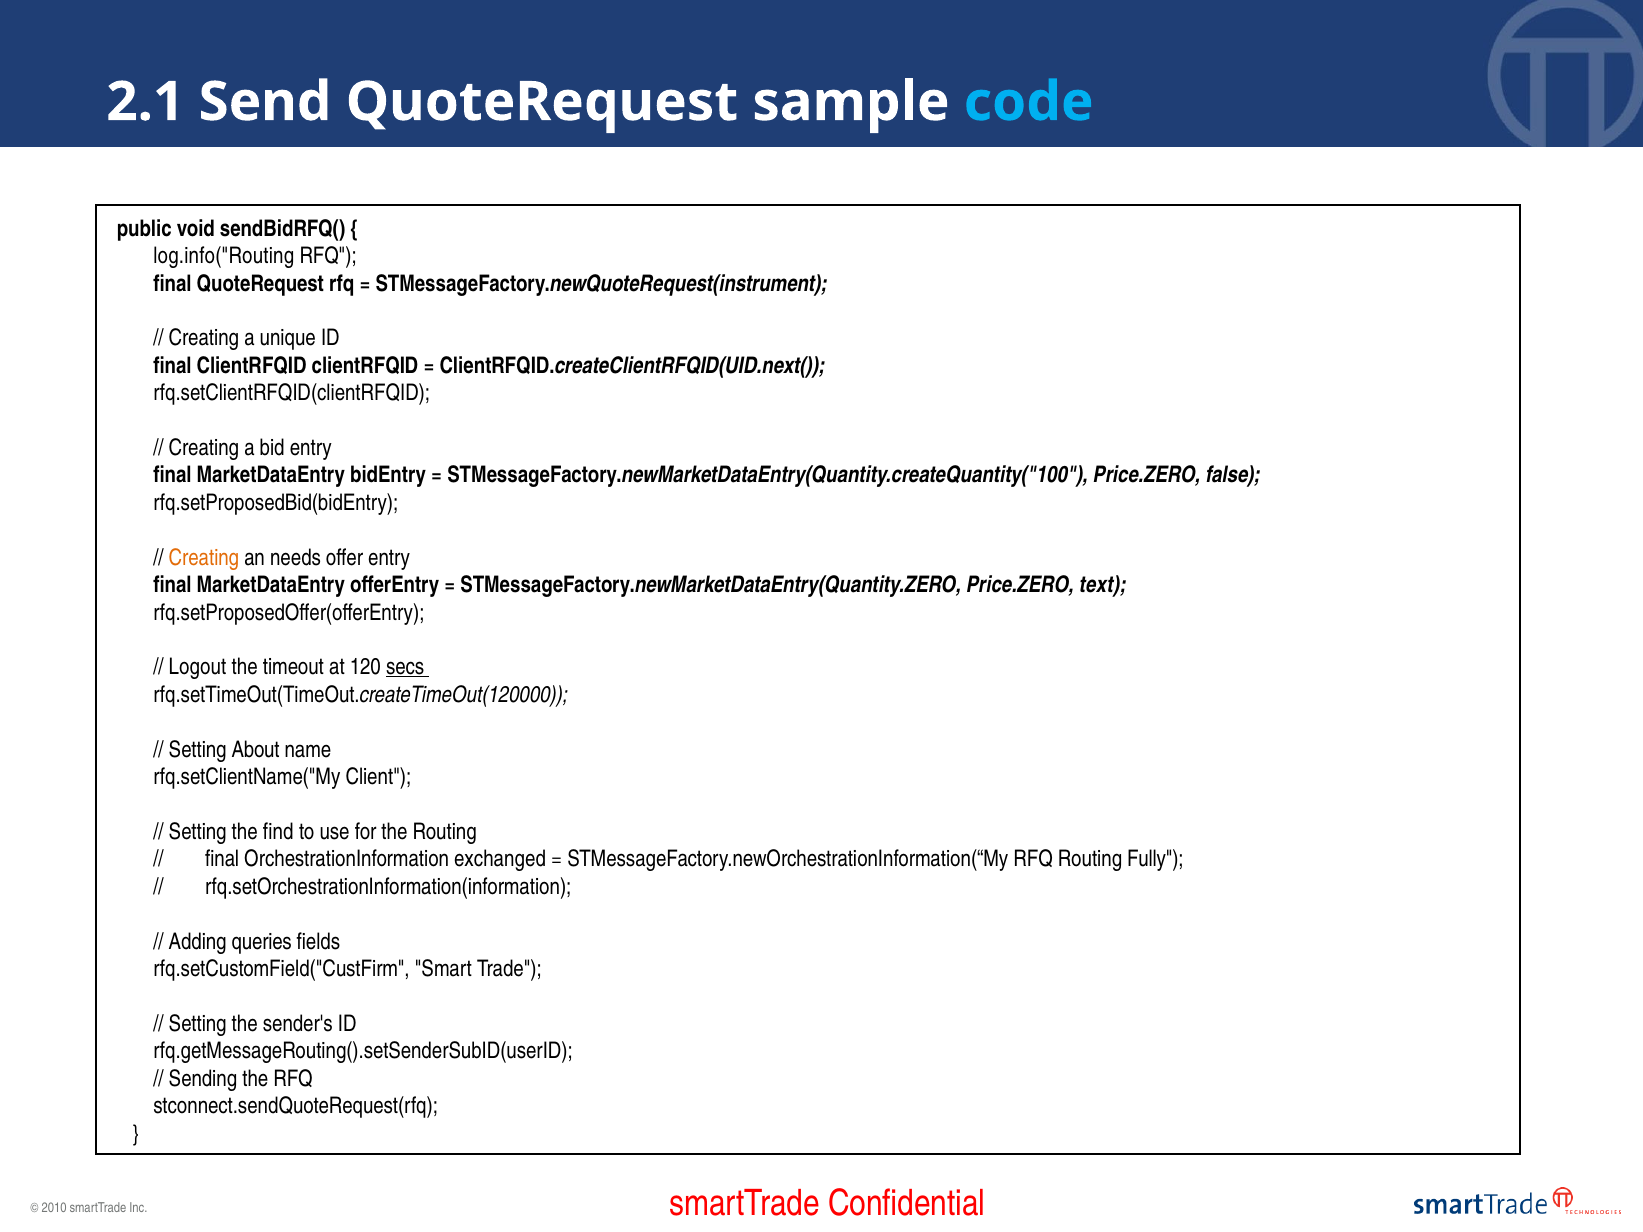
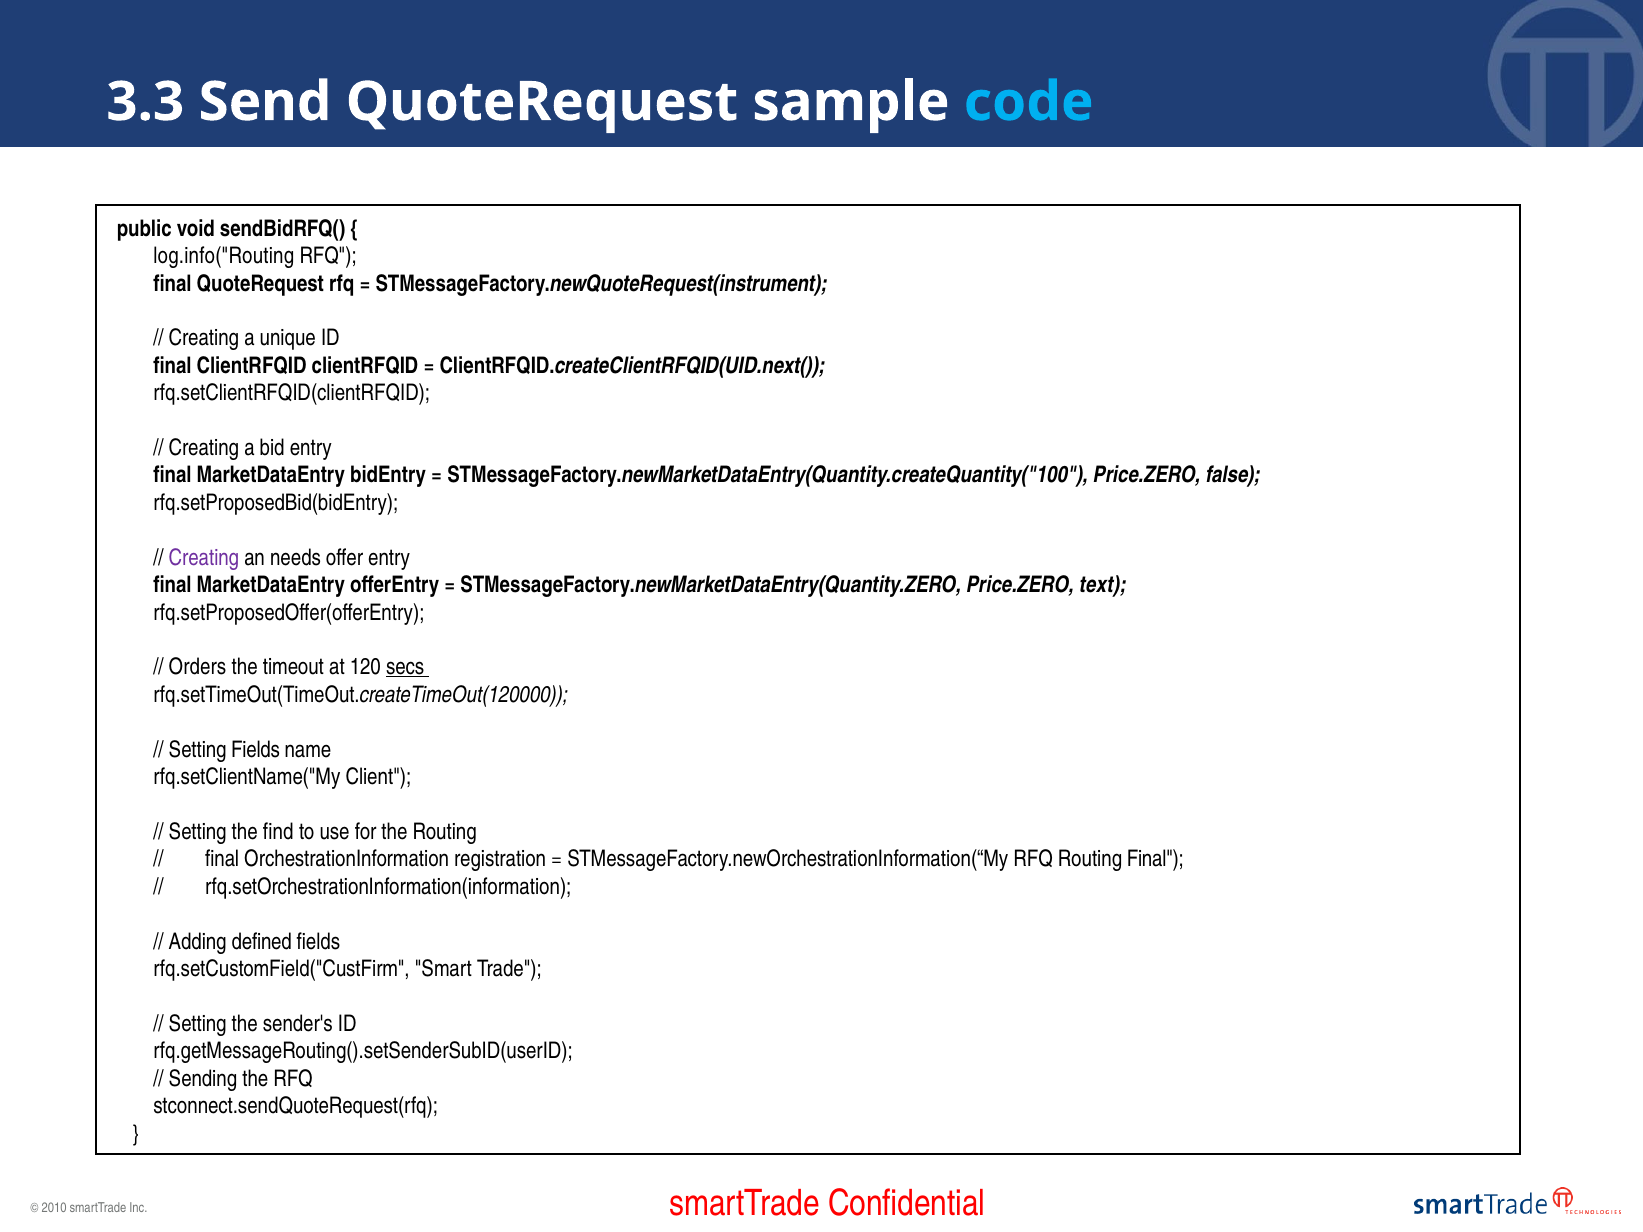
2.1: 2.1 -> 3.3
Creating at (204, 558) colour: orange -> purple
Logout: Logout -> Orders
Setting About: About -> Fields
exchanged: exchanged -> registration
Routing Fully: Fully -> Final
queries: queries -> defined
